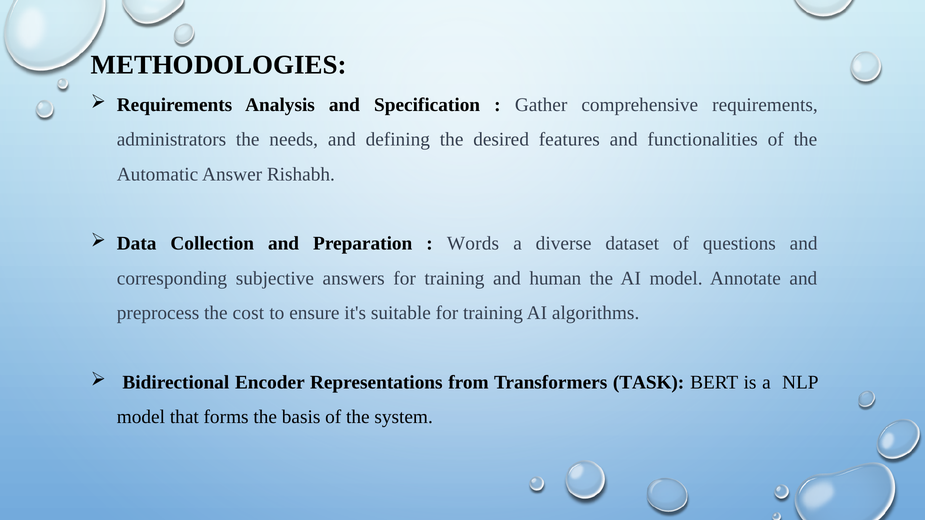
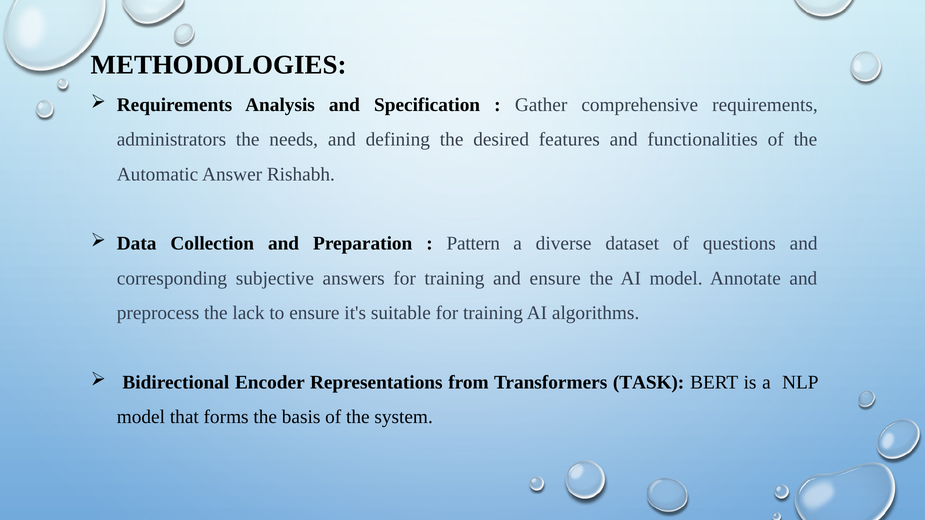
Words: Words -> Pattern
and human: human -> ensure
cost: cost -> lack
